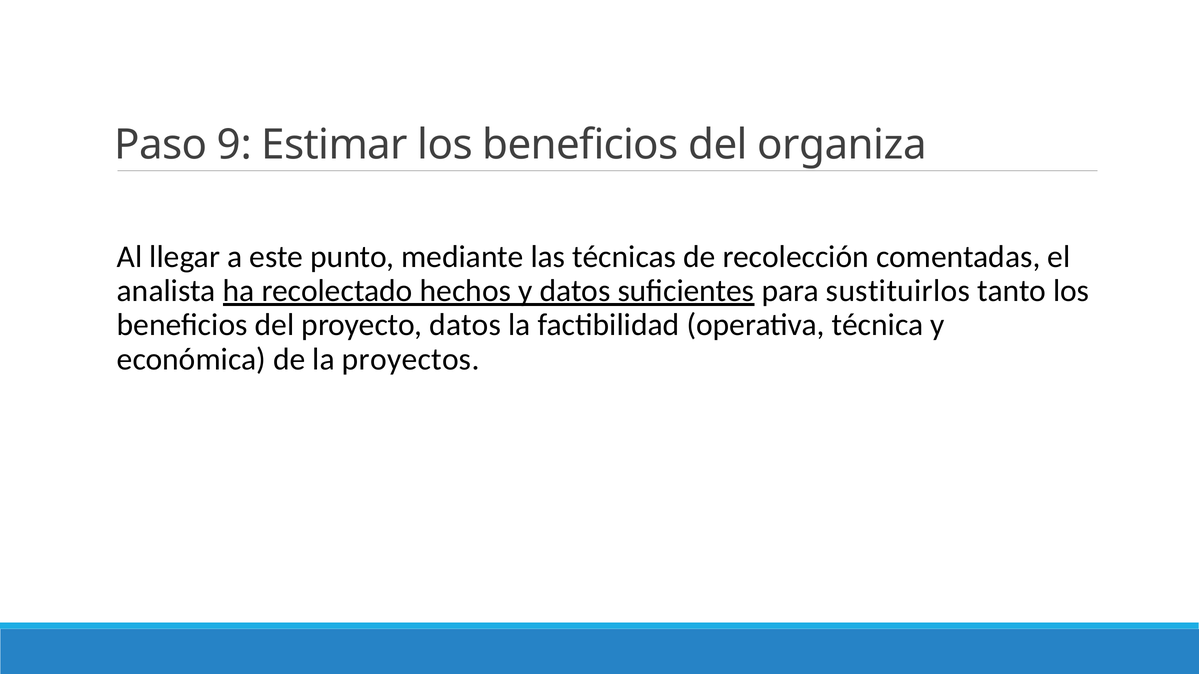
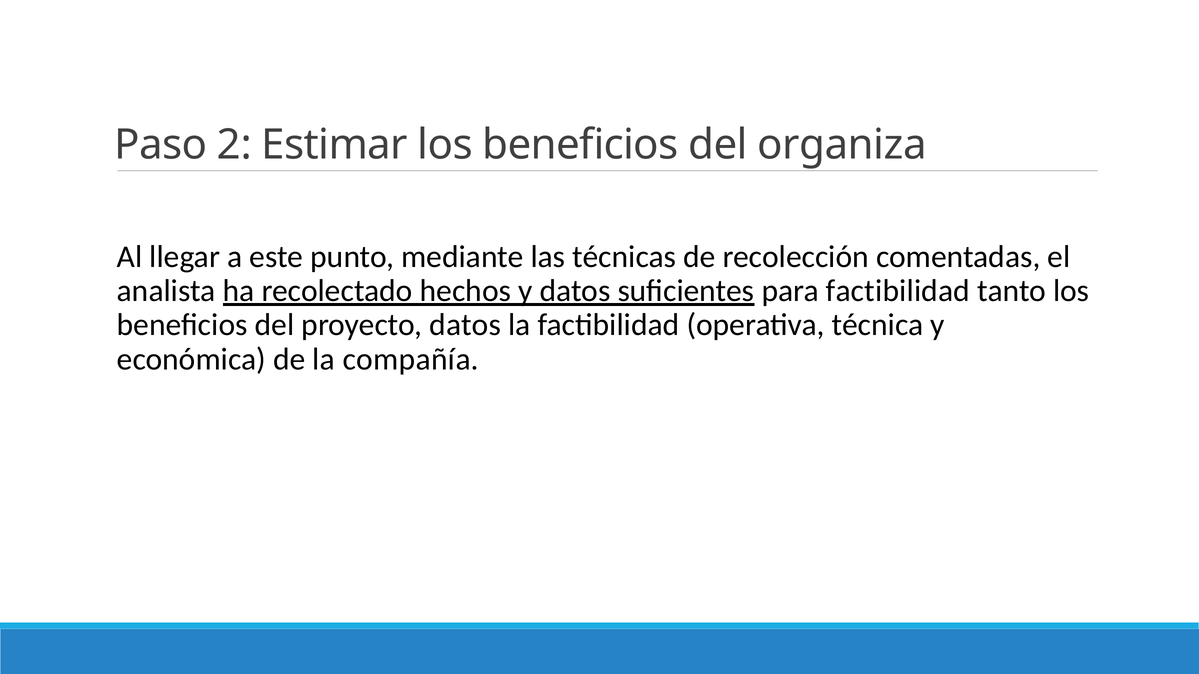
9: 9 -> 2
para sustituirlos: sustituirlos -> factibilidad
proyectos: proyectos -> compañía
